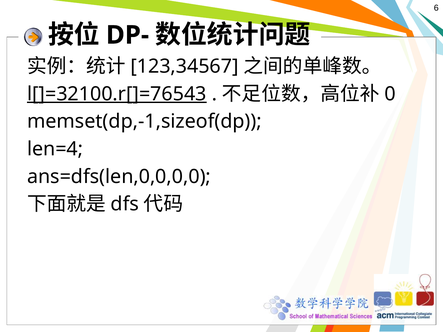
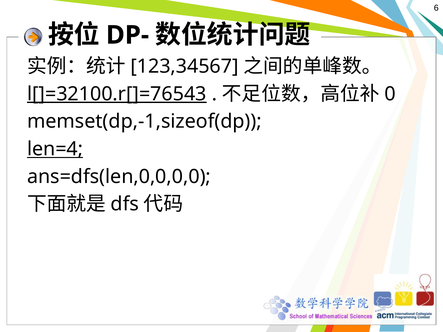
len=4 underline: none -> present
